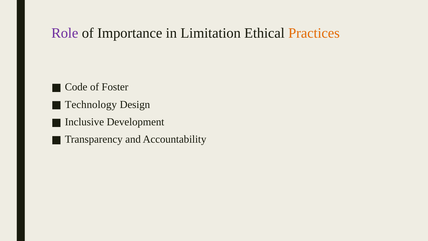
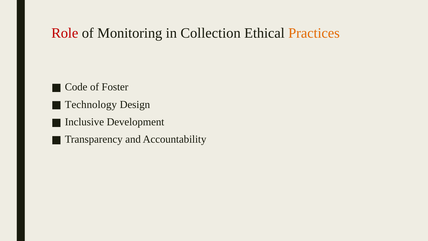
Role colour: purple -> red
Importance: Importance -> Monitoring
Limitation: Limitation -> Collection
